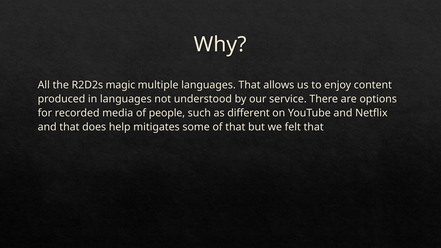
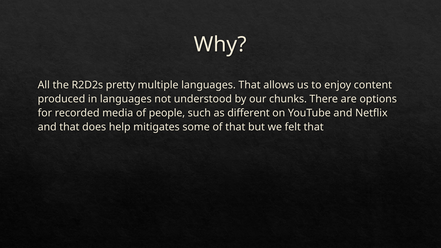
magic: magic -> pretty
service: service -> chunks
